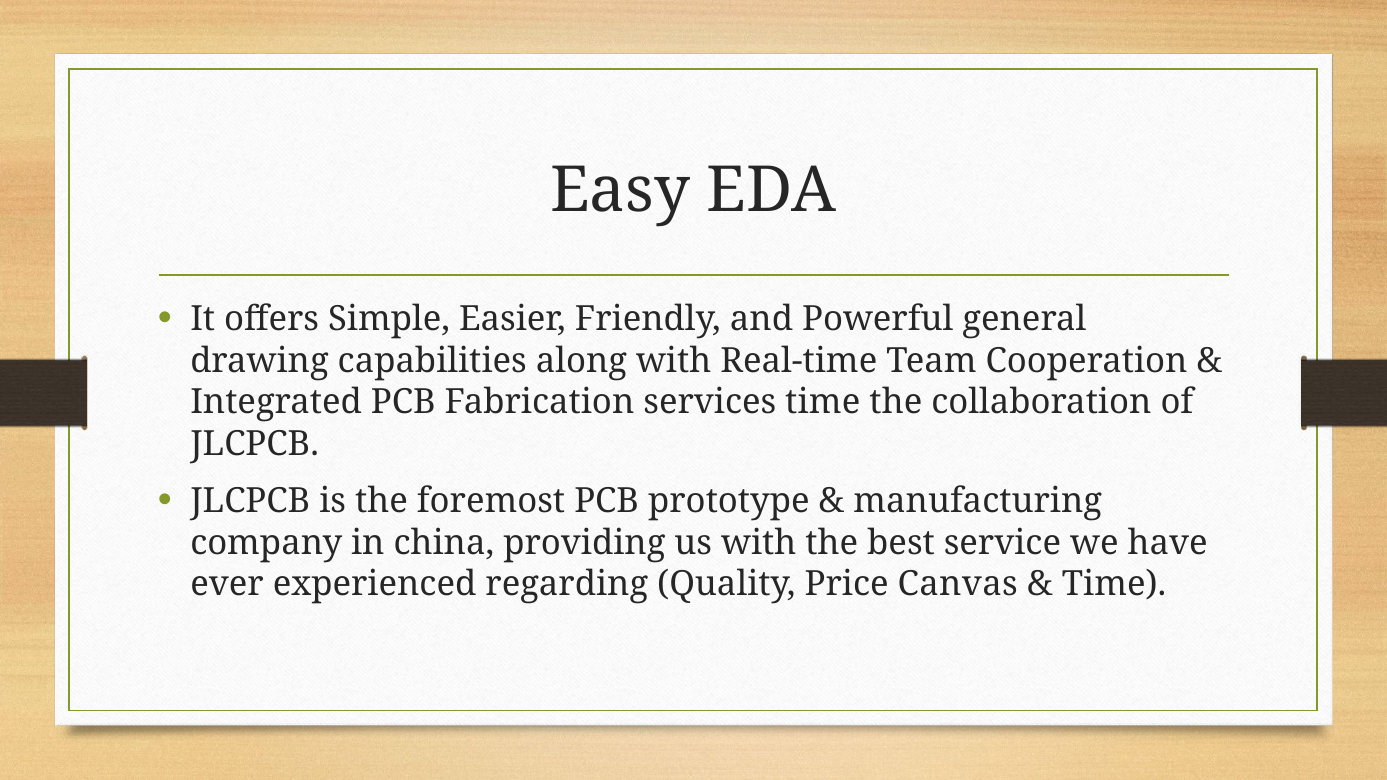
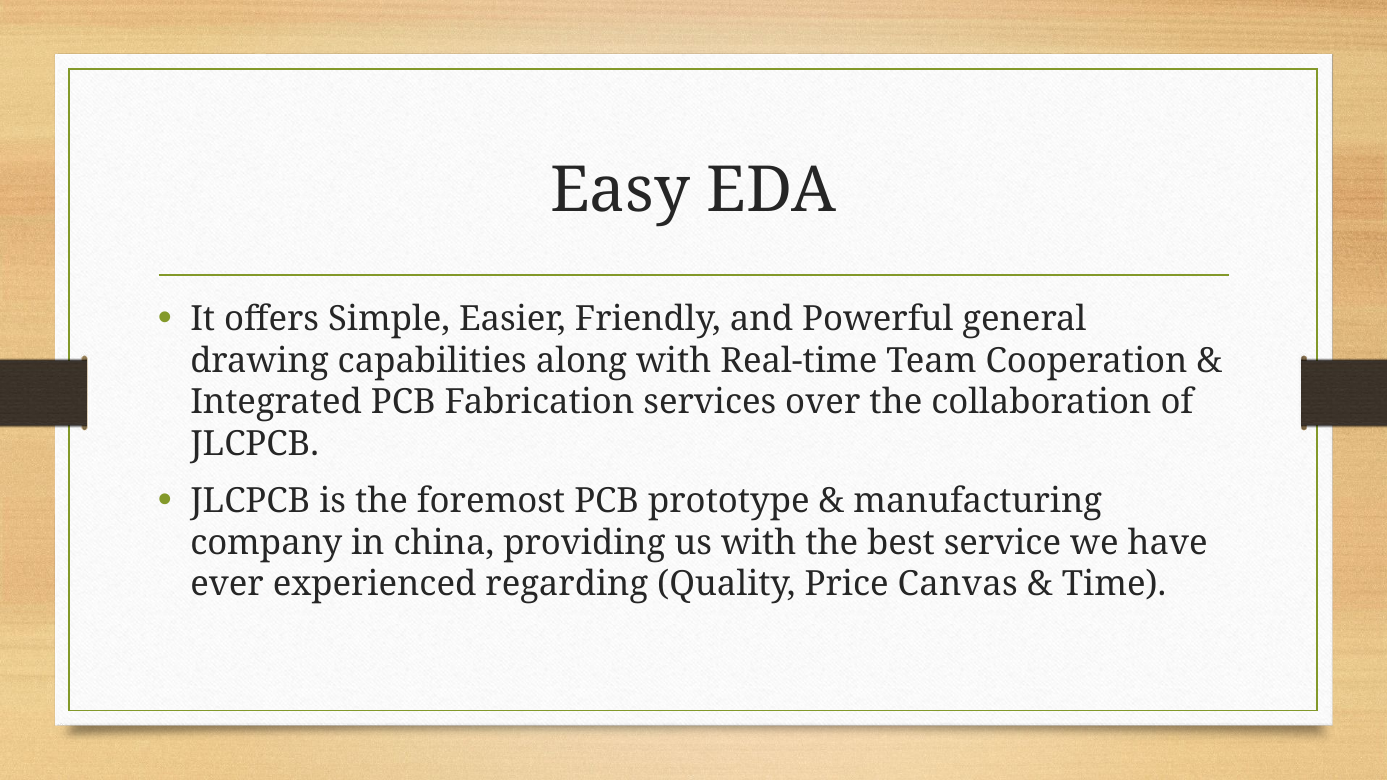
services time: time -> over
